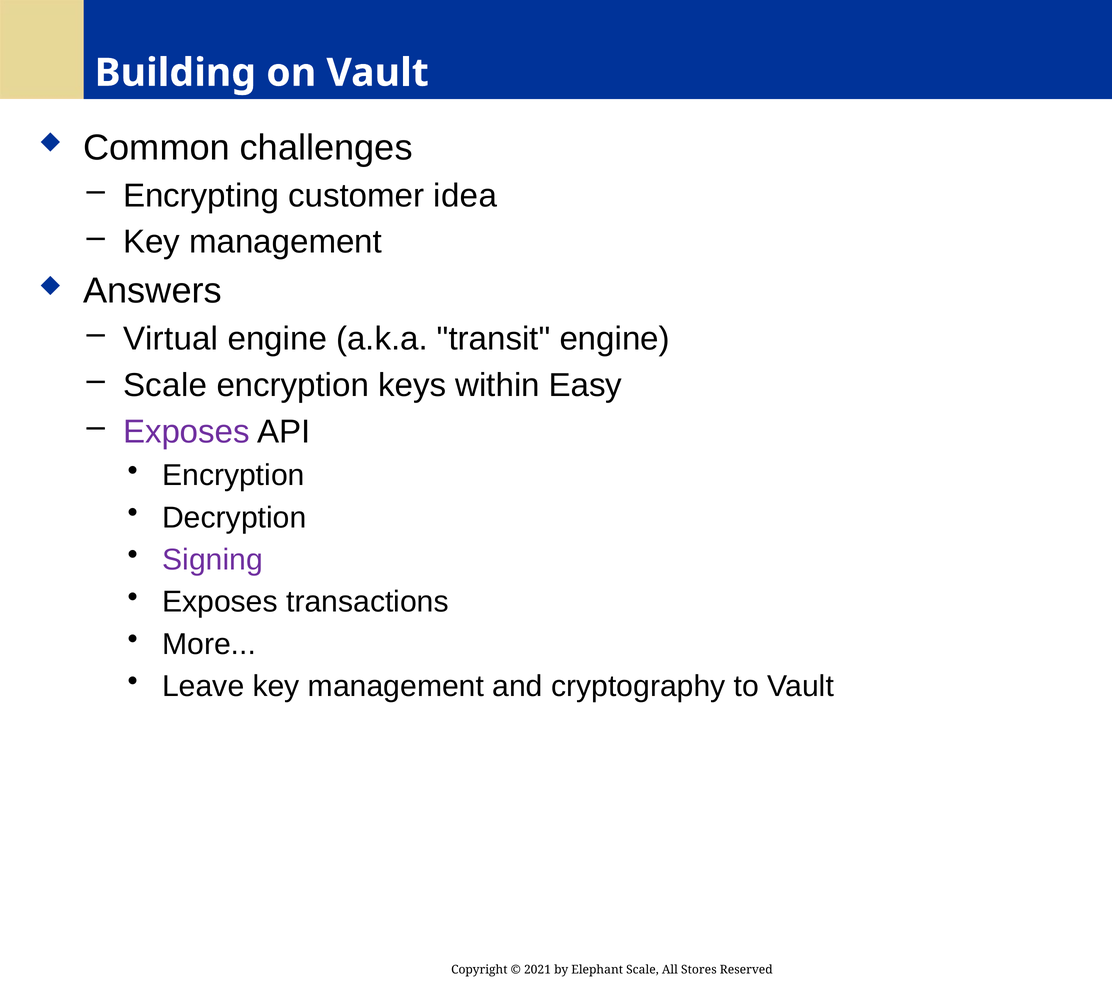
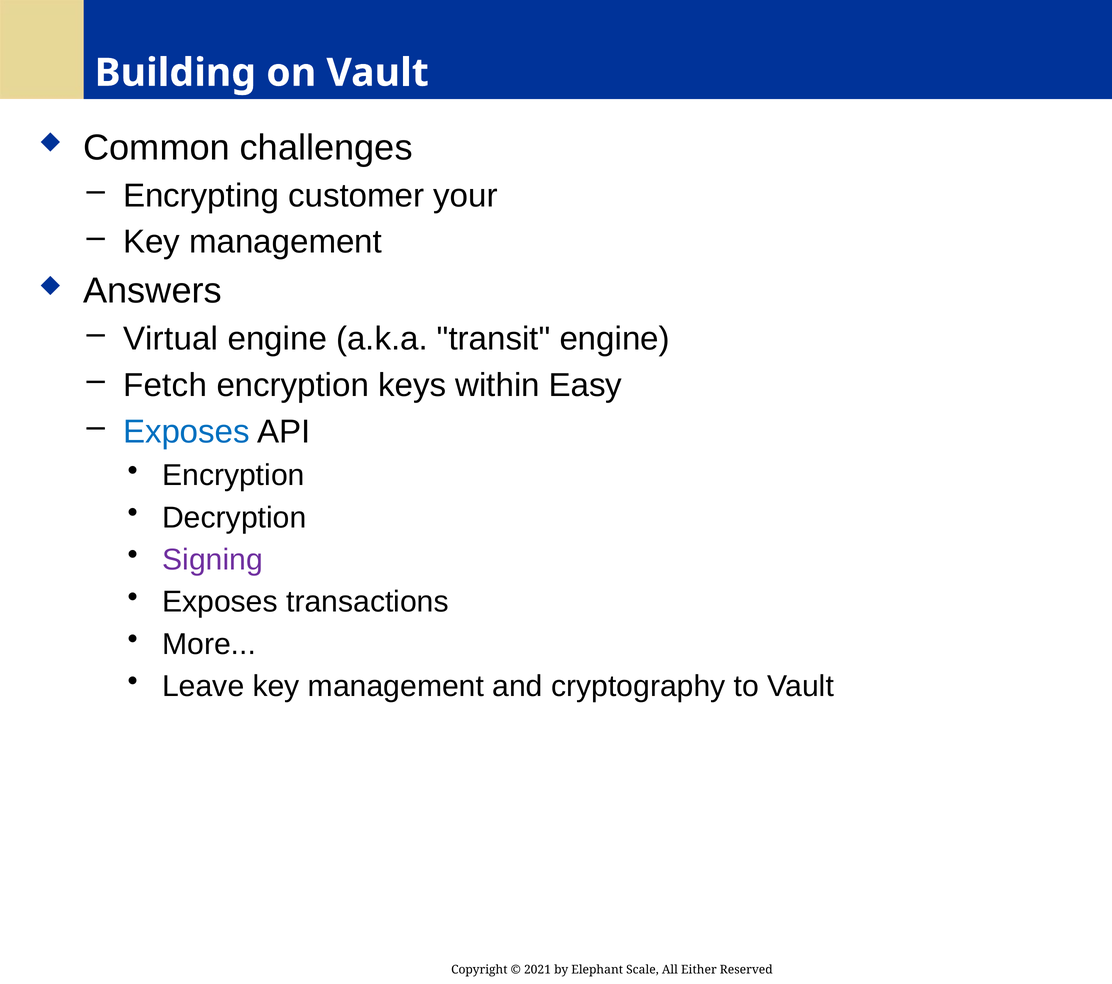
idea: idea -> your
Scale at (165, 386): Scale -> Fetch
Exposes at (186, 432) colour: purple -> blue
Stores: Stores -> Either
